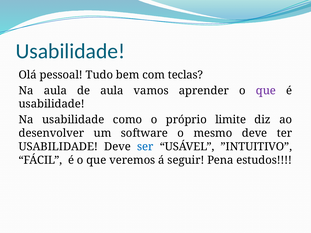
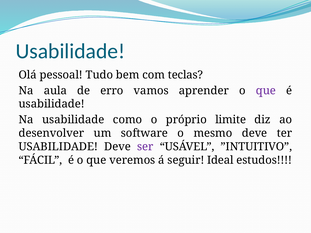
de aula: aula -> erro
ser colour: blue -> purple
Pena: Pena -> Ideal
